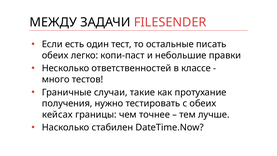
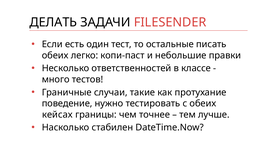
МЕЖДУ: МЕЖДУ -> ДЕЛАТЬ
получения: получения -> поведение
